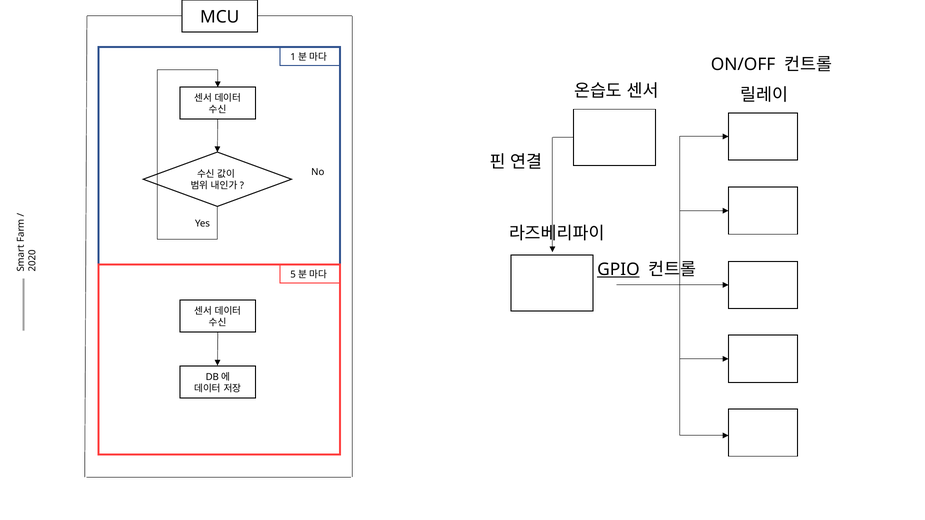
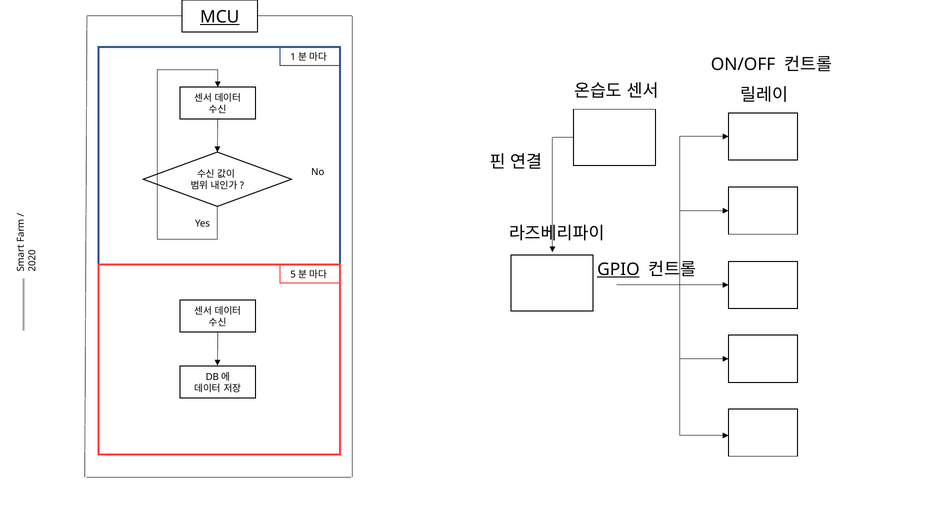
MCU underline: none -> present
